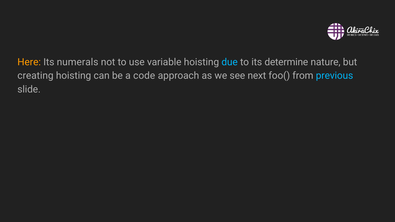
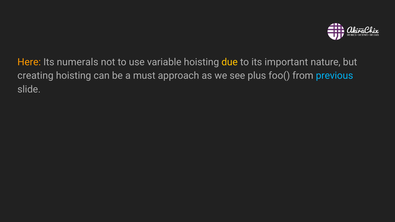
due colour: light blue -> yellow
determine: determine -> important
code: code -> must
next: next -> plus
